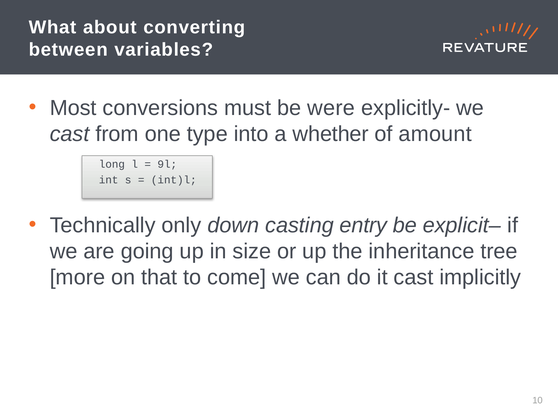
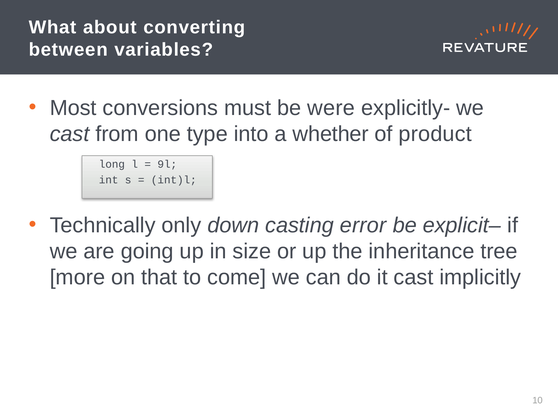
amount: amount -> product
entry: entry -> error
